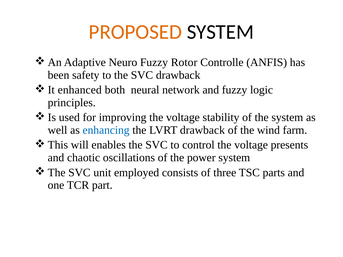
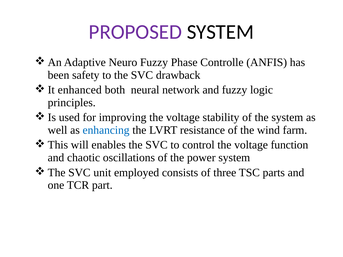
PROPOSED colour: orange -> purple
Rotor: Rotor -> Phase
LVRT drawback: drawback -> resistance
presents: presents -> function
